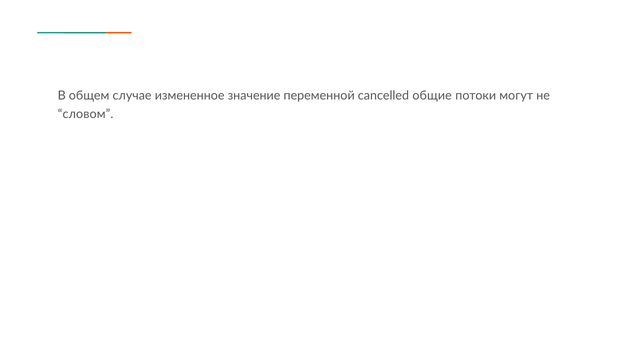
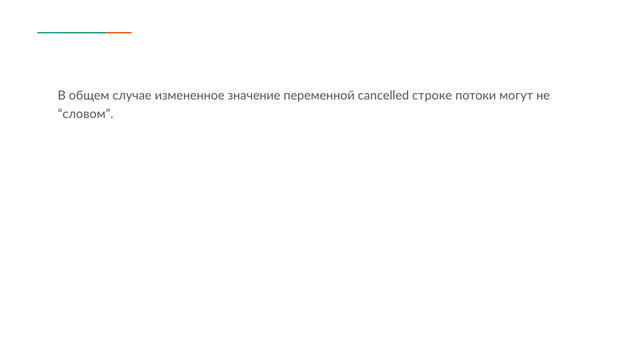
общие: общие -> строке
